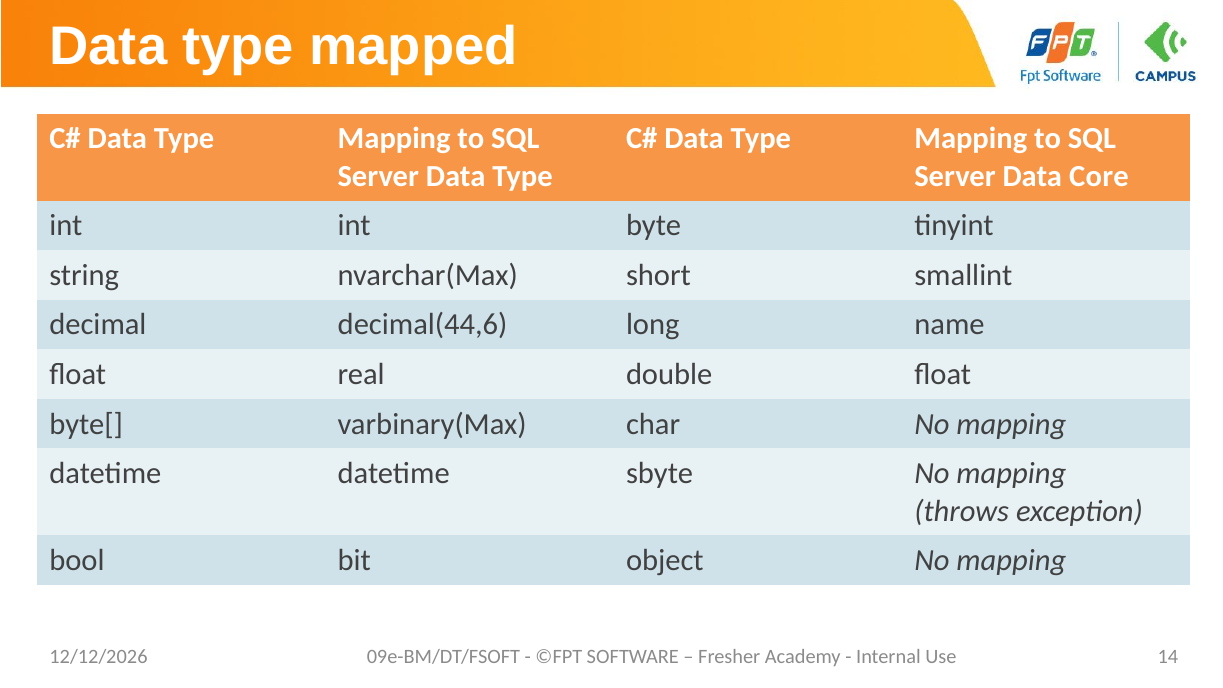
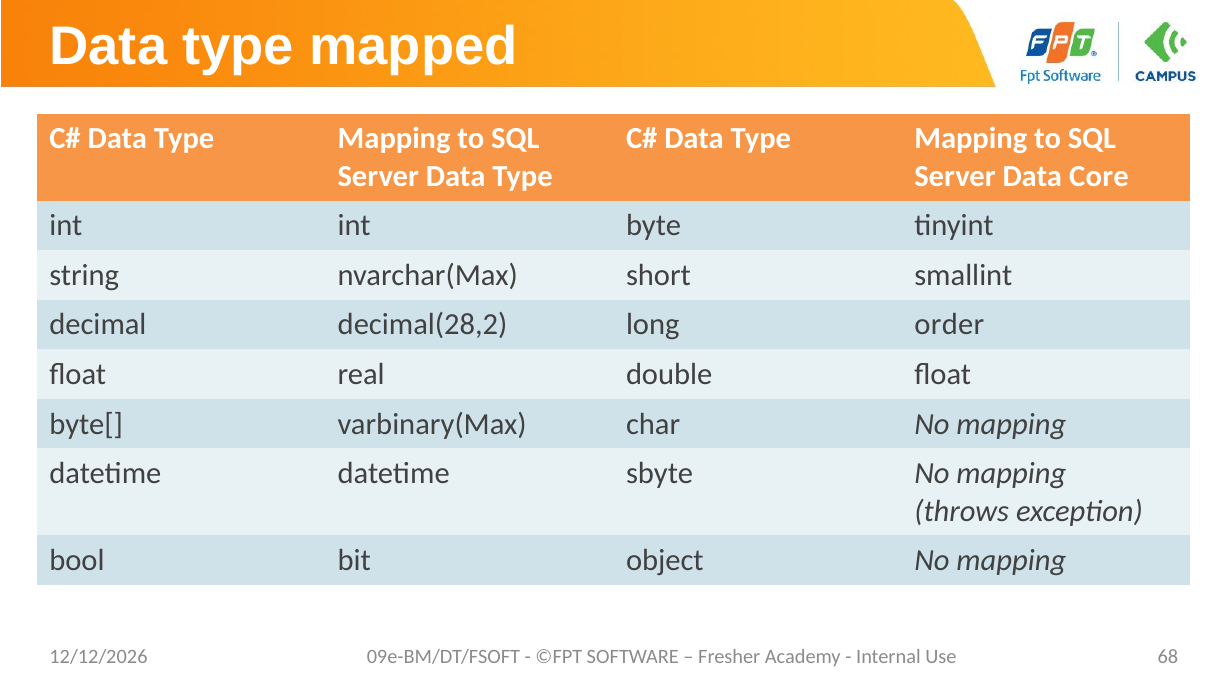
decimal(44,6: decimal(44,6 -> decimal(28,2
name: name -> order
14: 14 -> 68
